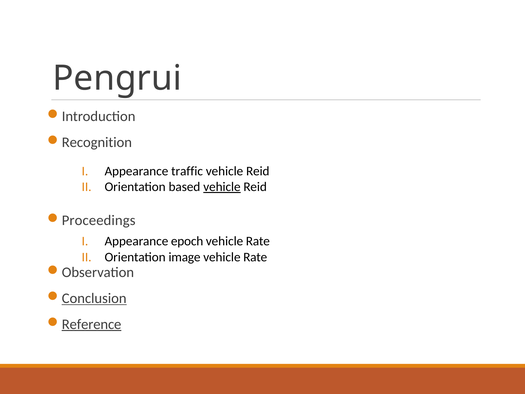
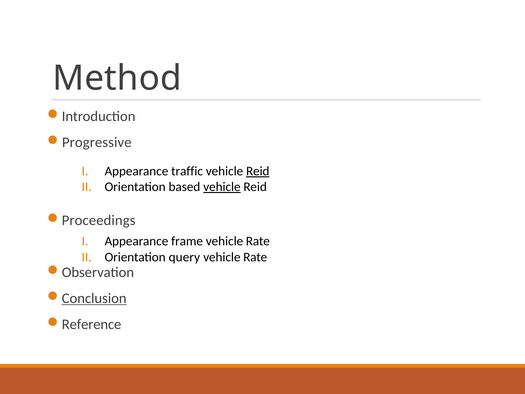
Pengrui: Pengrui -> Method
Recognition: Recognition -> Progressive
Reid at (258, 171) underline: none -> present
epoch: epoch -> frame
image: image -> query
Reference underline: present -> none
